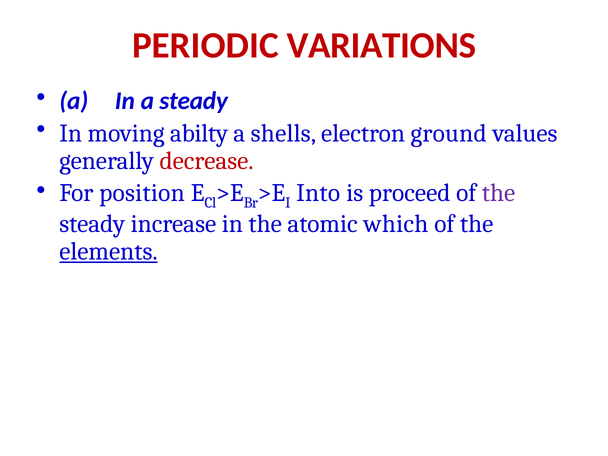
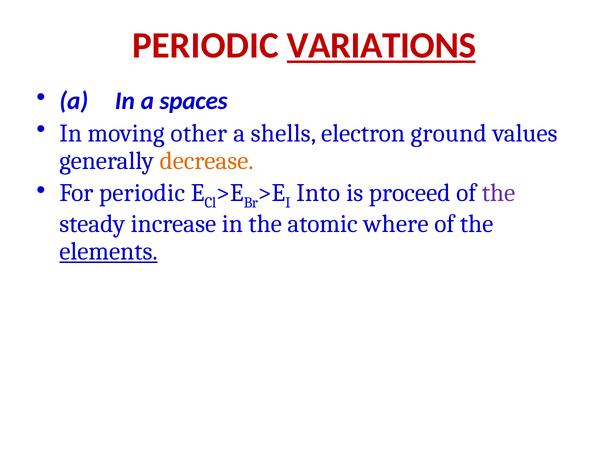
VARIATIONS underline: none -> present
a steady: steady -> spaces
abilty: abilty -> other
decrease colour: red -> orange
For position: position -> periodic
which: which -> where
